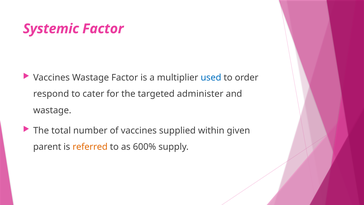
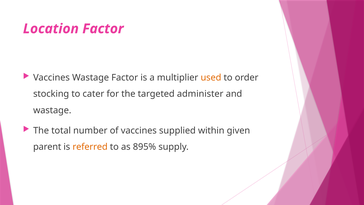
Systemic: Systemic -> Location
used colour: blue -> orange
respond: respond -> stocking
600%: 600% -> 895%
